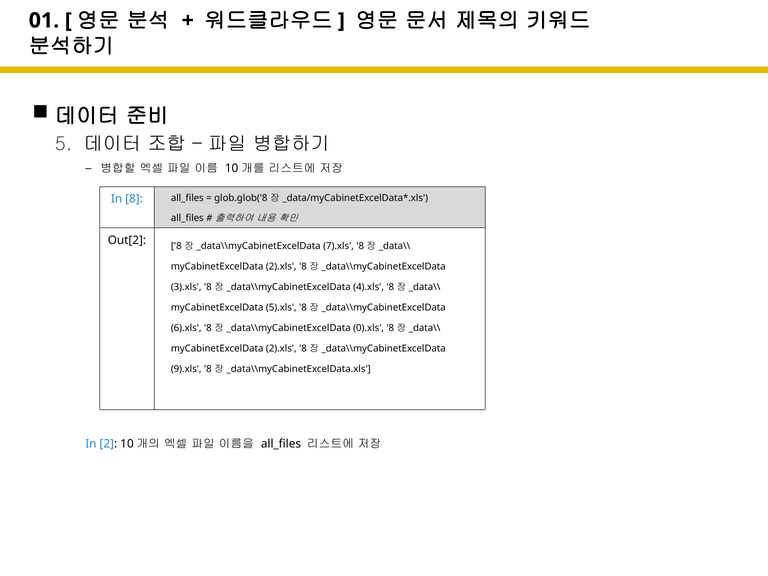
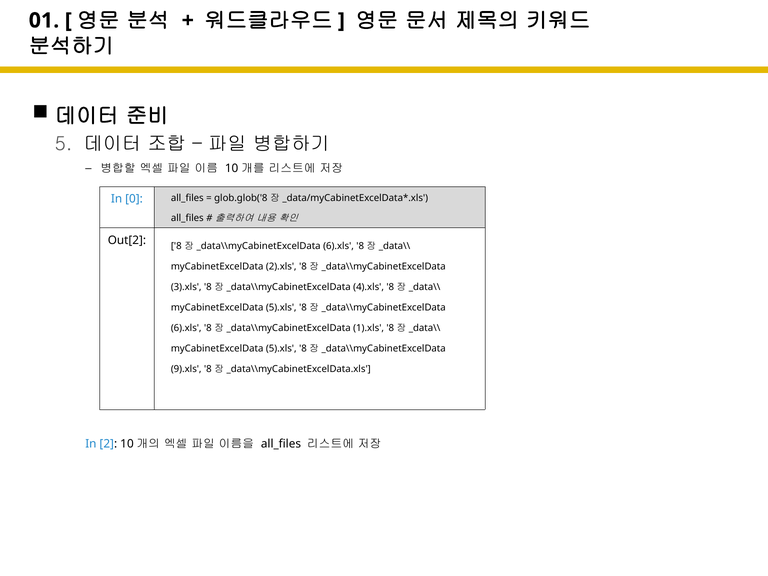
In 8: 8 -> 0
7).xls at (339, 246): 7).xls -> 6).xls
0).xls: 0).xls -> 1).xls
2).xls at (281, 349): 2).xls -> 5).xls
